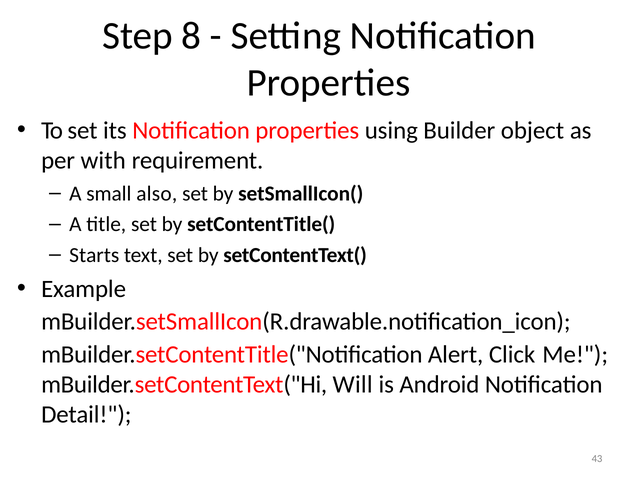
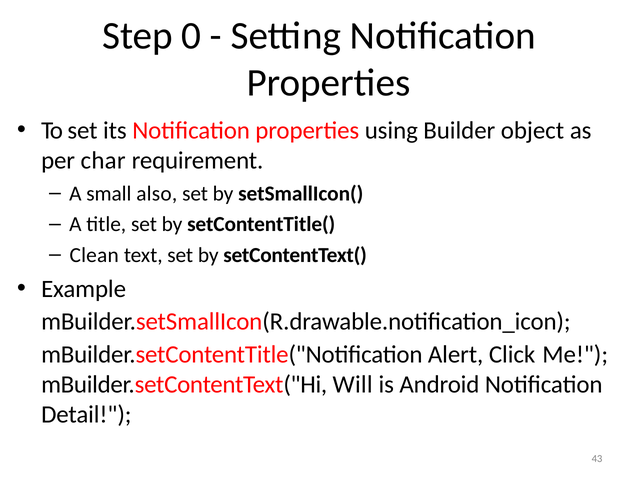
8: 8 -> 0
with: with -> char
Starts: Starts -> Clean
